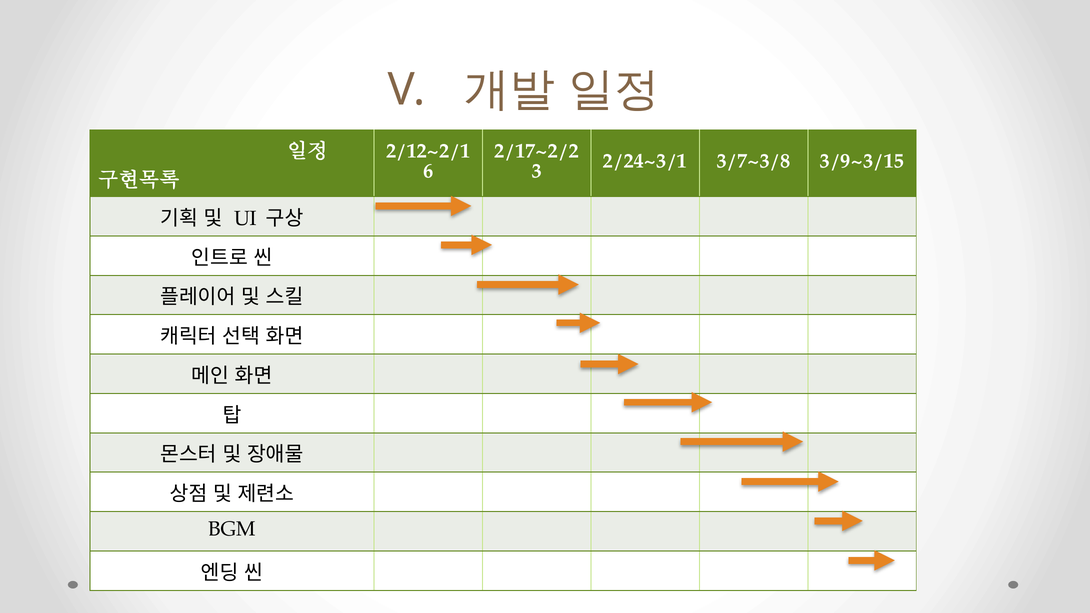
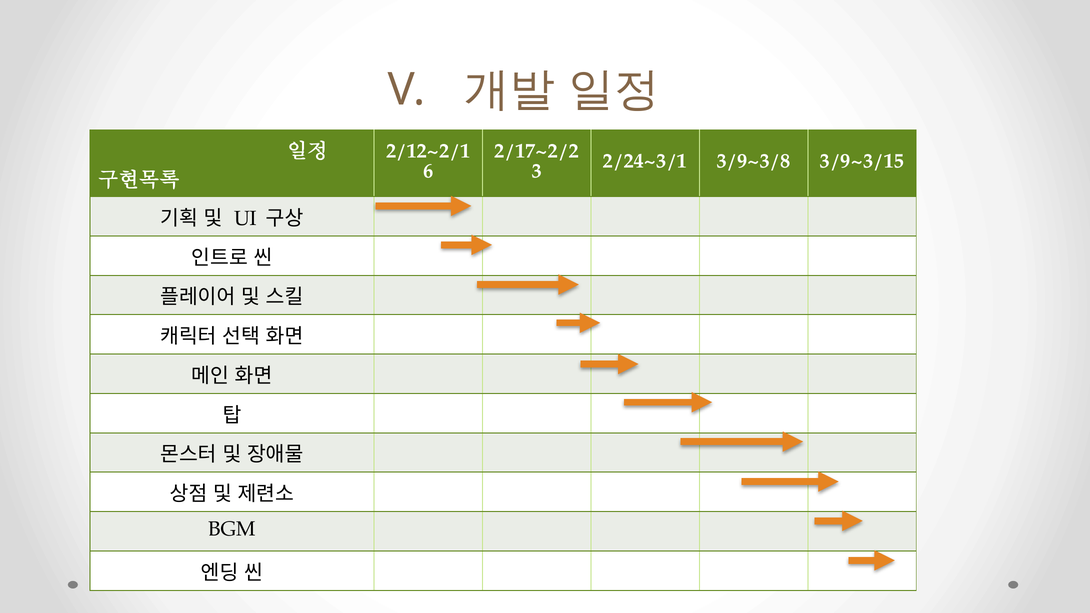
3/7~3/8: 3/7~3/8 -> 3/9~3/8
